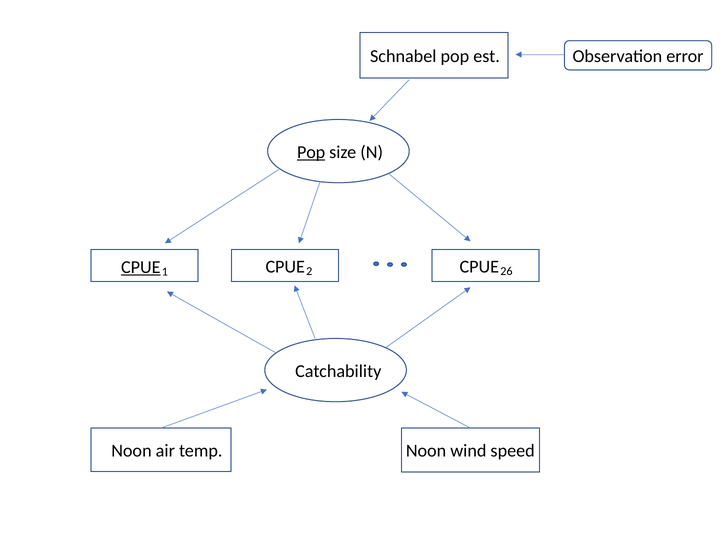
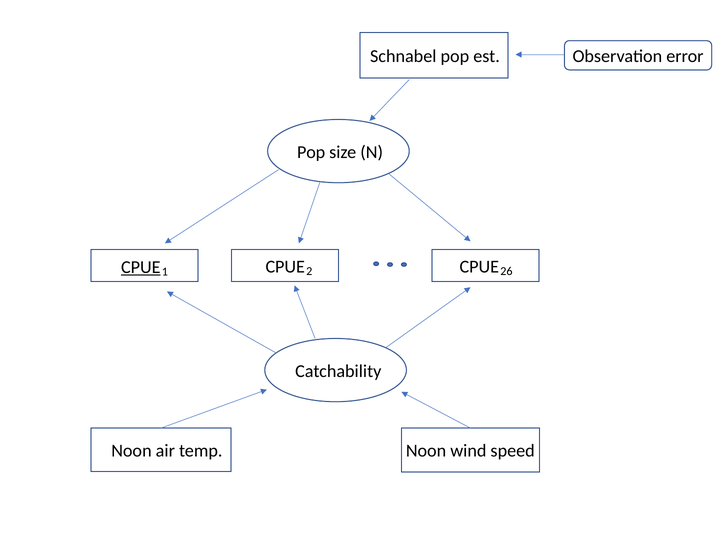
Pop at (311, 152) underline: present -> none
